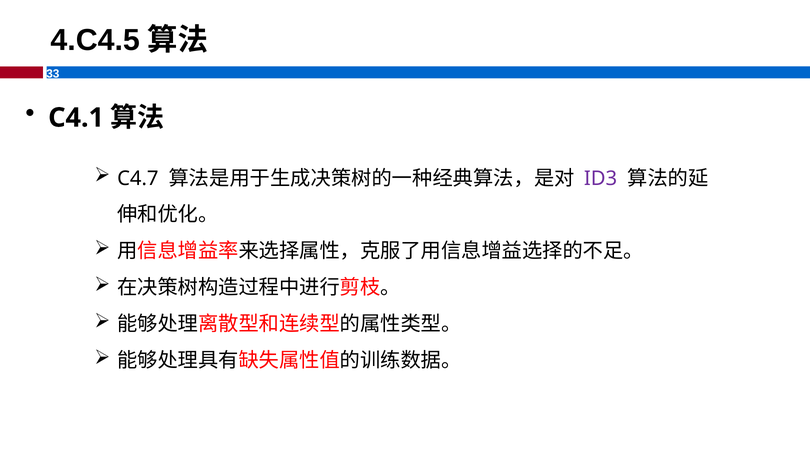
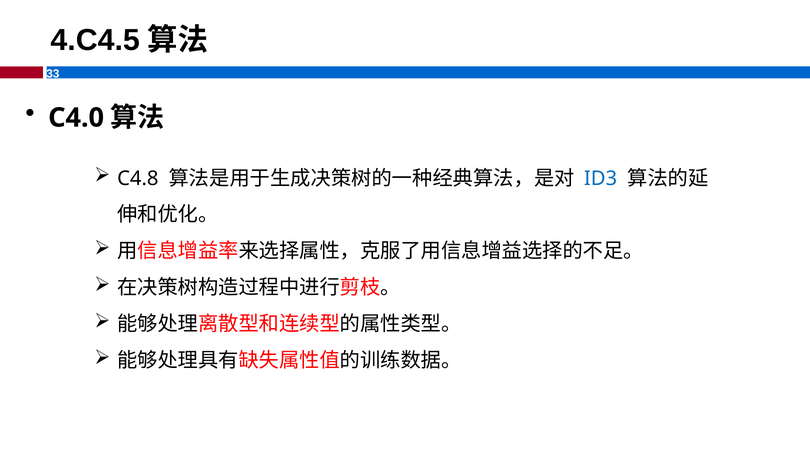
C4.1: C4.1 -> C4.0
C4.7: C4.7 -> C4.8
ID3 colour: purple -> blue
